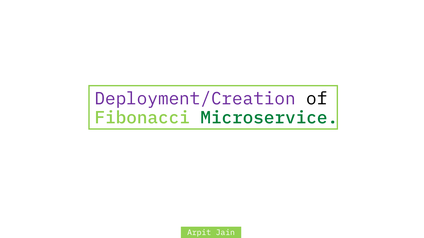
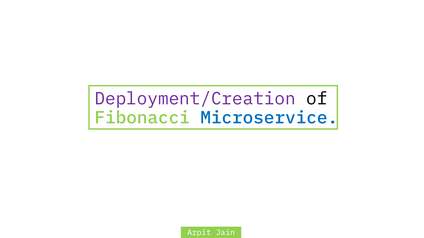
Microservice colour: green -> blue
